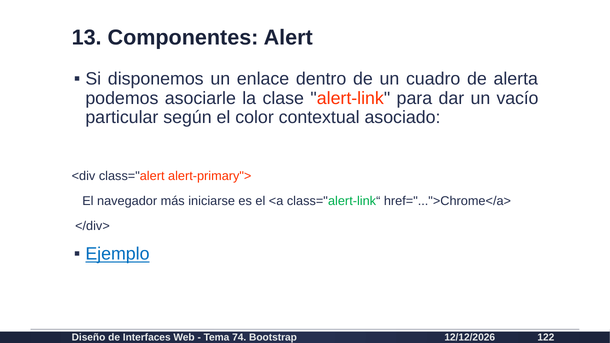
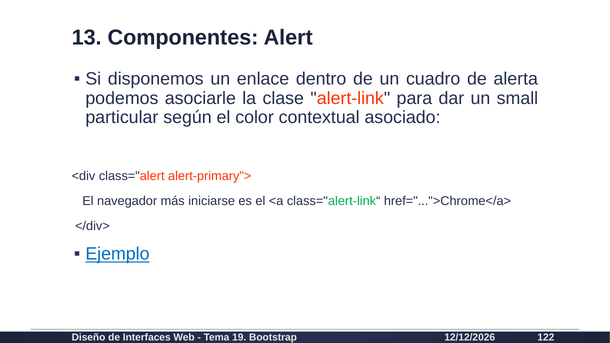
vacío: vacío -> small
74: 74 -> 19
